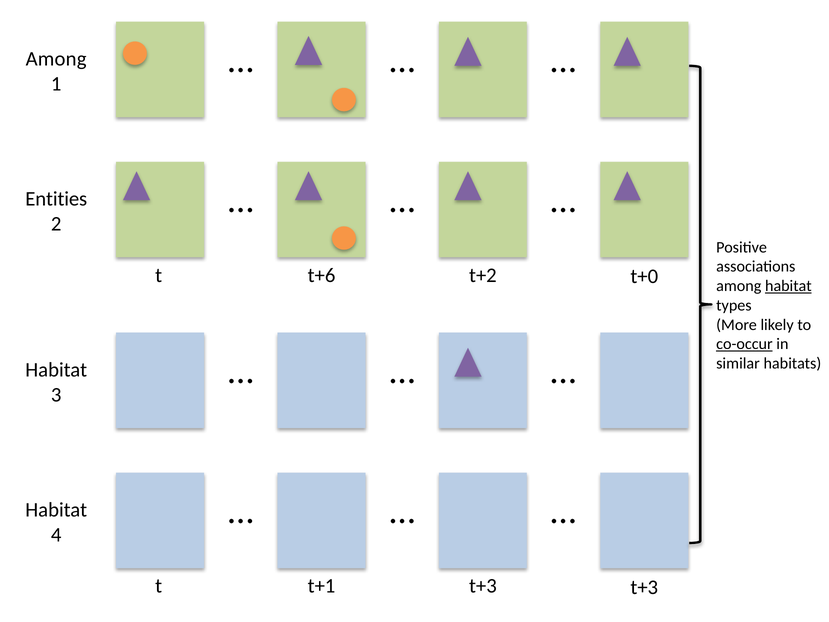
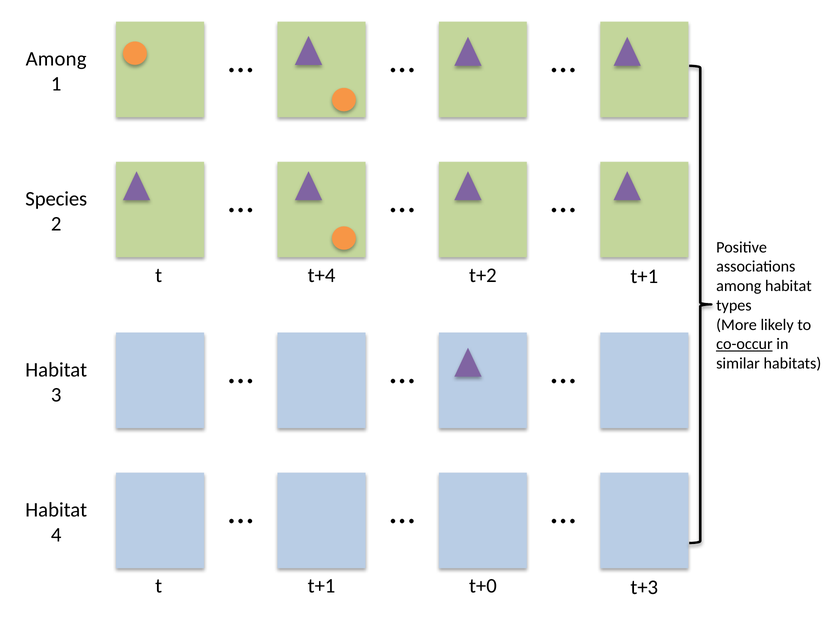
Entities: Entities -> Species
t+6: t+6 -> t+4
t+2 t+0: t+0 -> t+1
habitat at (788, 286) underline: present -> none
t+1 t+3: t+3 -> t+0
